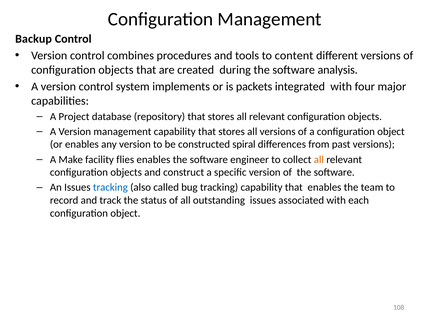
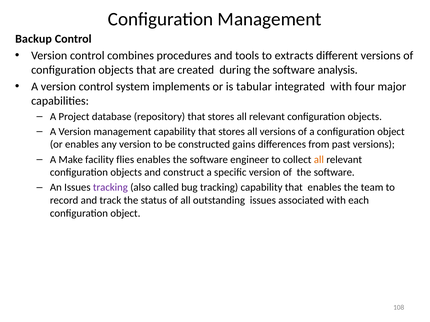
content: content -> extracts
packets: packets -> tabular
spiral: spiral -> gains
tracking at (110, 188) colour: blue -> purple
